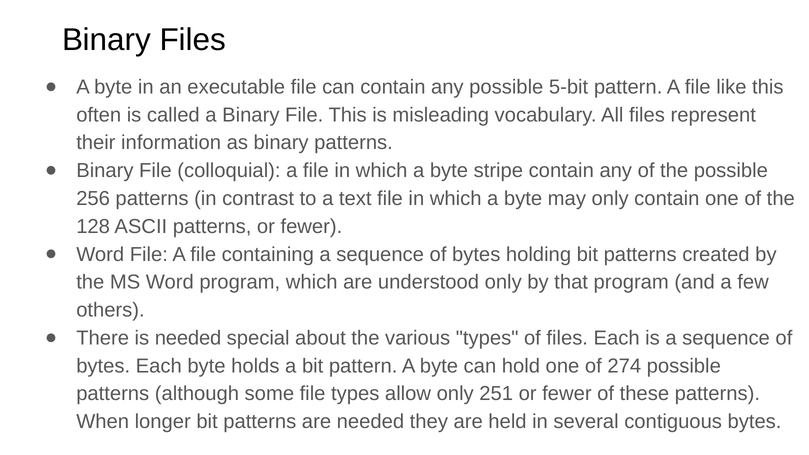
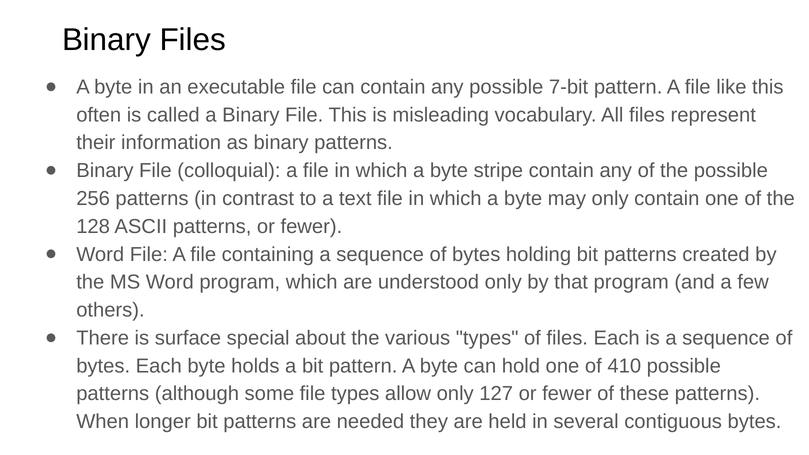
5-bit: 5-bit -> 7-bit
is needed: needed -> surface
274: 274 -> 410
251: 251 -> 127
